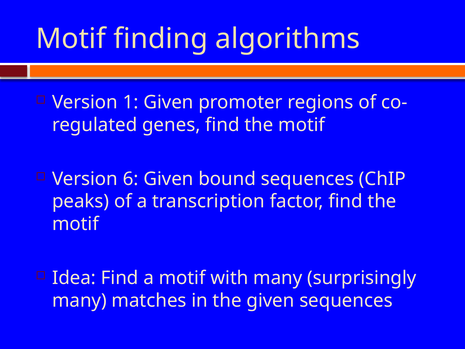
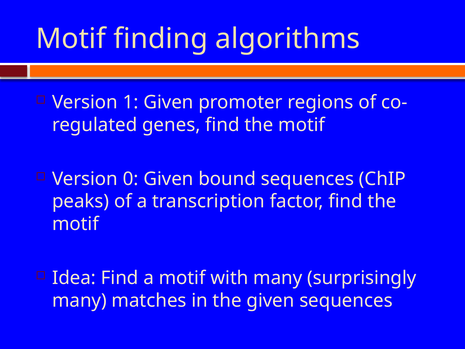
6: 6 -> 0
